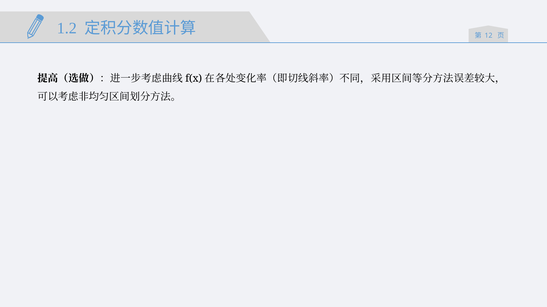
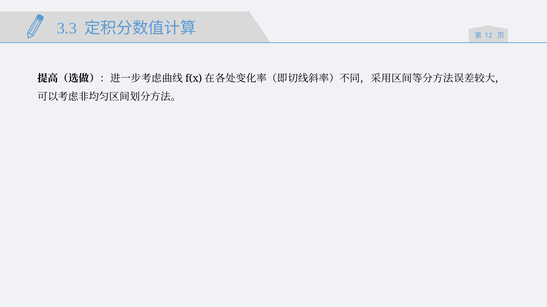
1.2: 1.2 -> 3.3
